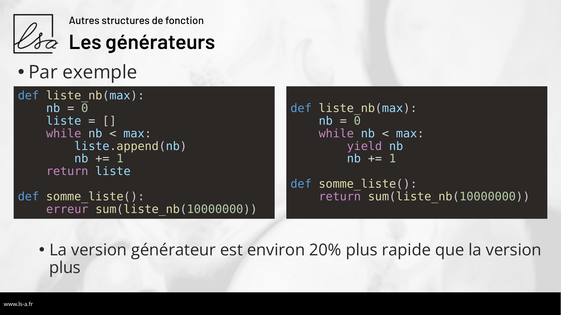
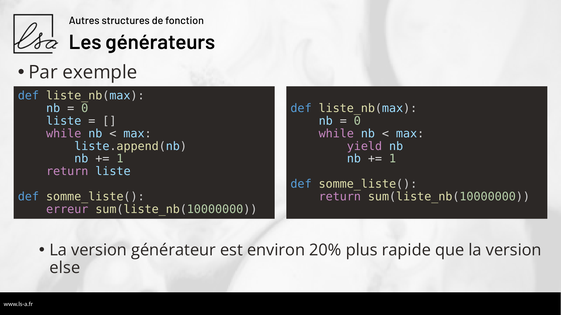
plus at (65, 268): plus -> else
